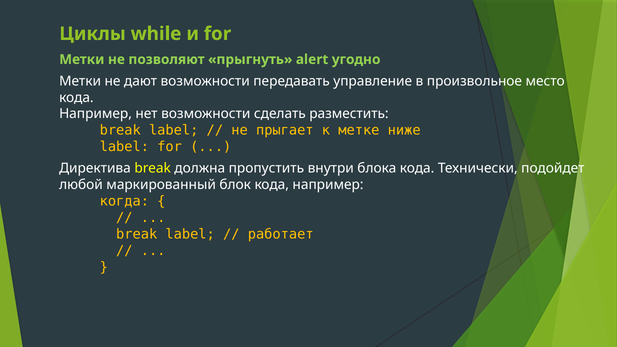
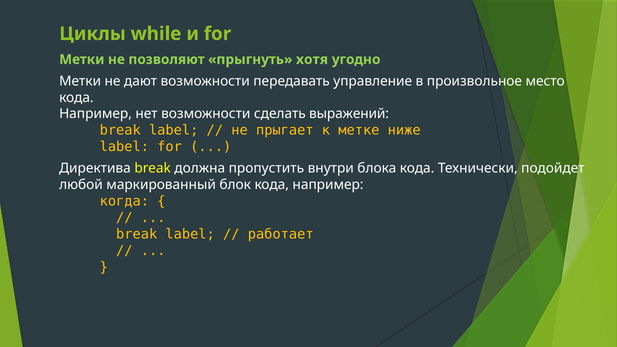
alert: alert -> хотя
разместить: разместить -> выражений
